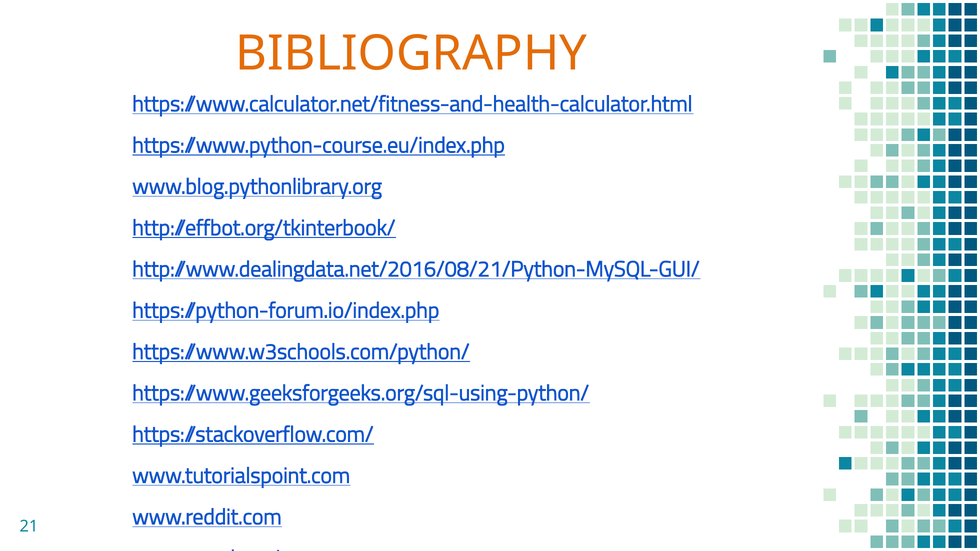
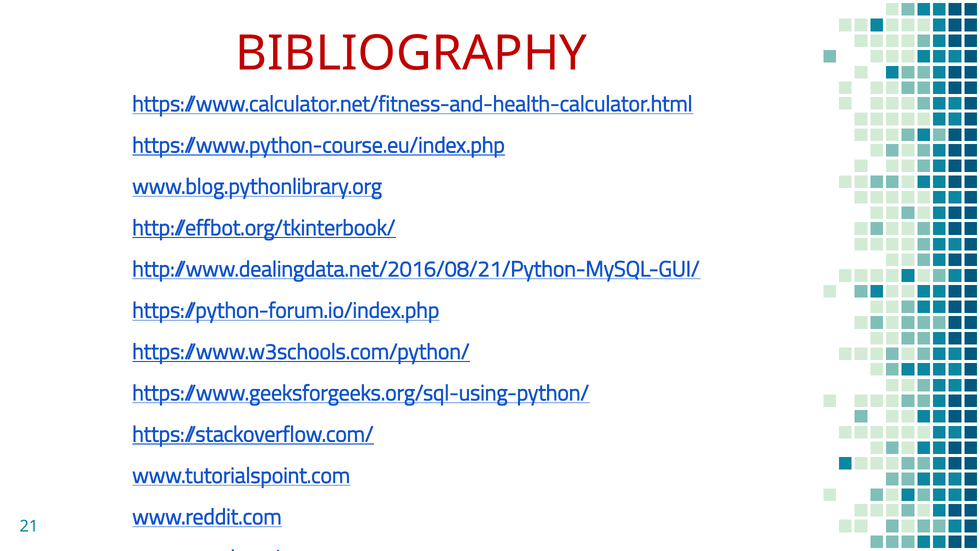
BIBLIOGRAPHY colour: orange -> red
